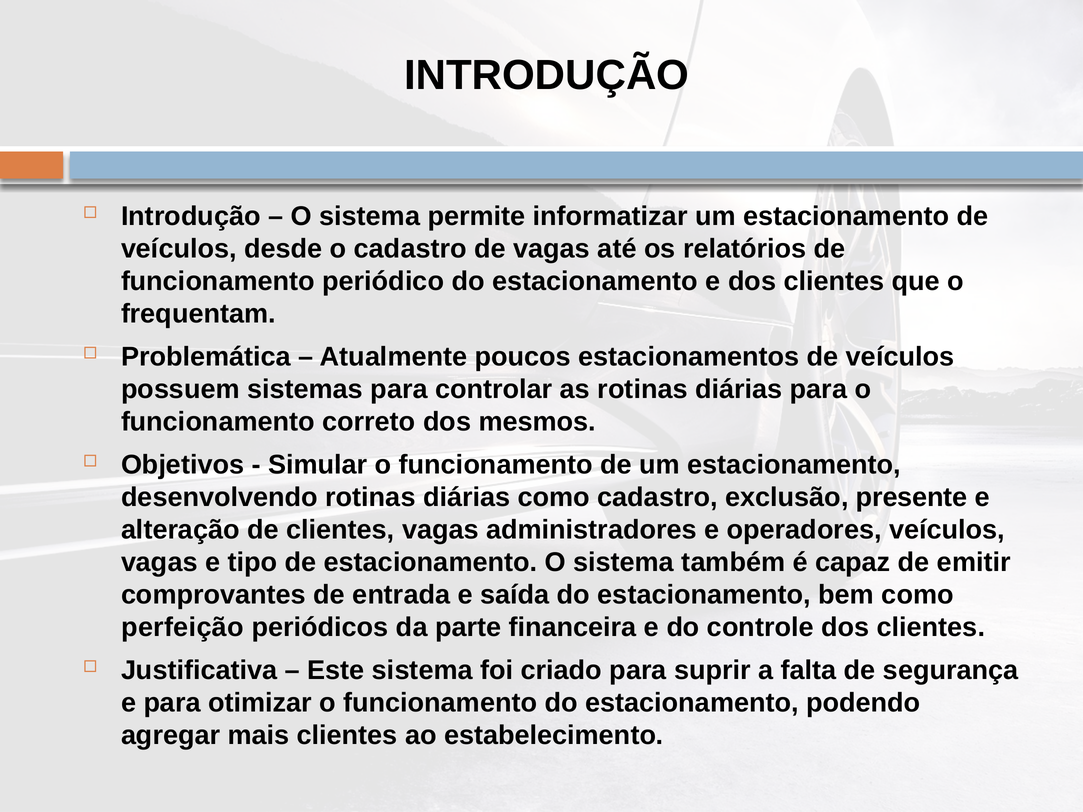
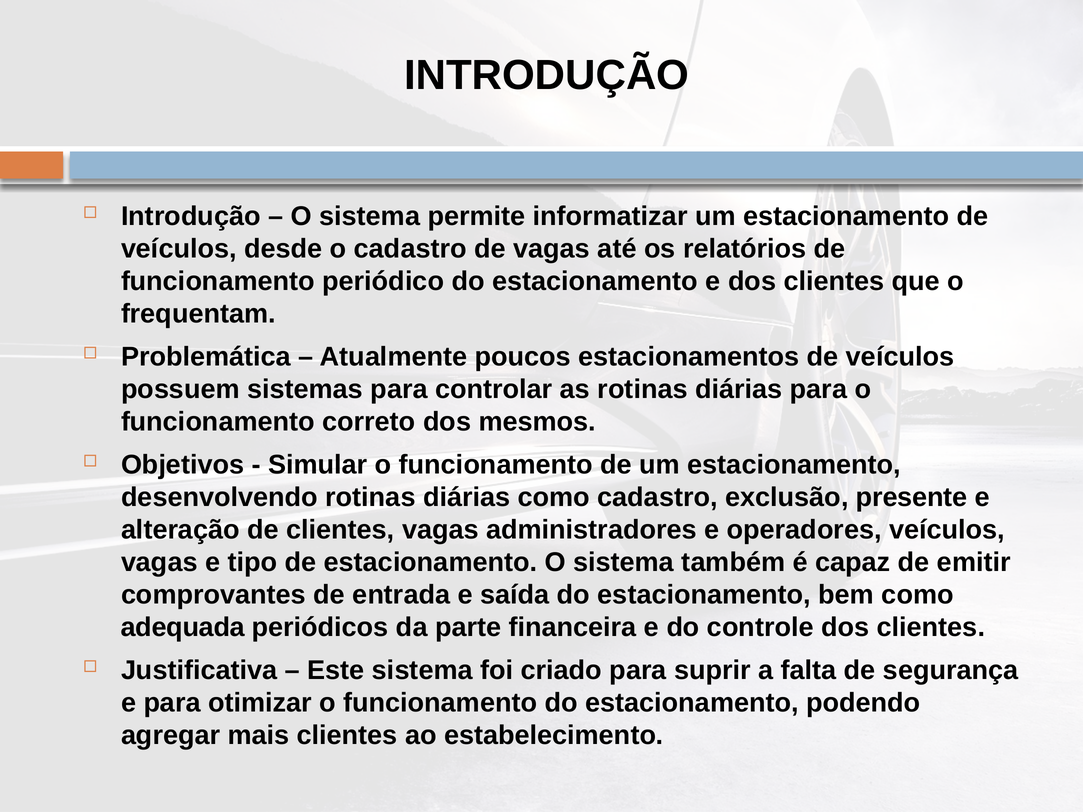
perfeição: perfeição -> adequada
